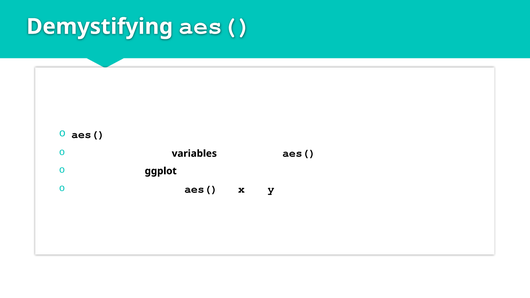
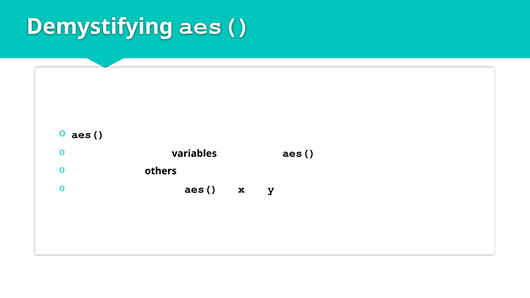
ggplot: ggplot -> others
